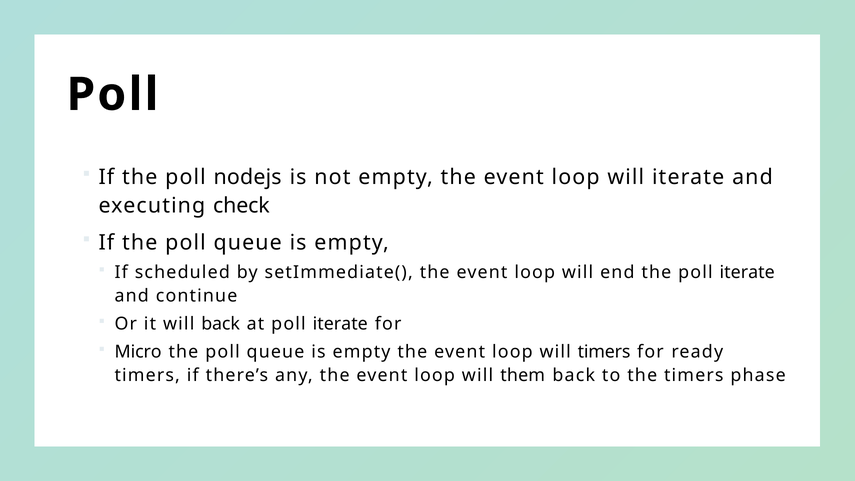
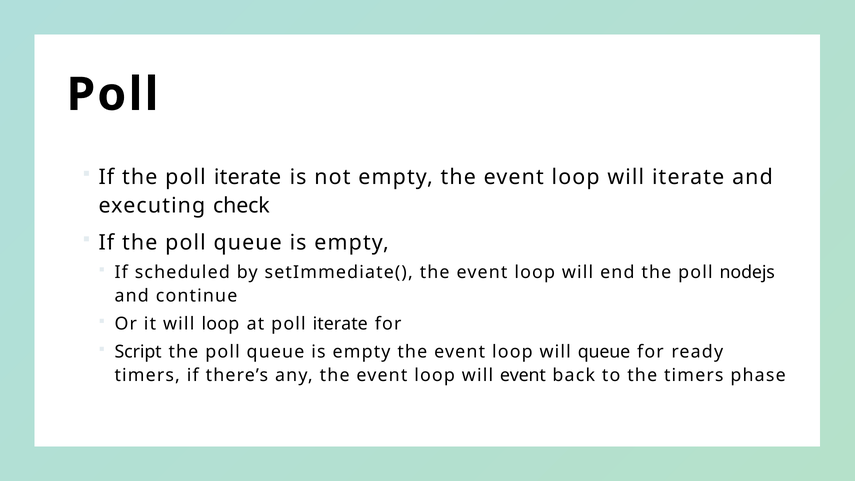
the poll nodejs: nodejs -> iterate
the poll iterate: iterate -> nodejs
will back: back -> loop
Micro: Micro -> Script
will timers: timers -> queue
will them: them -> event
